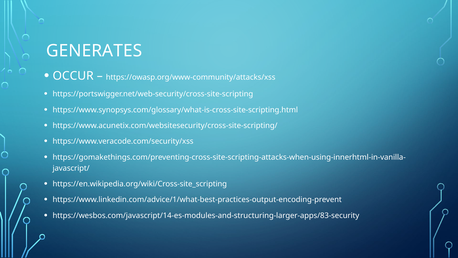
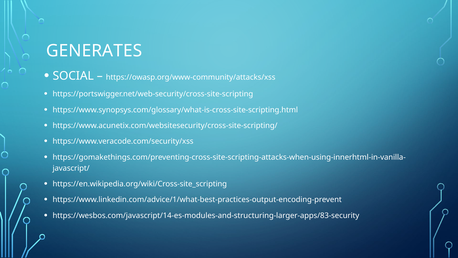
OCCUR: OCCUR -> SOCIAL
